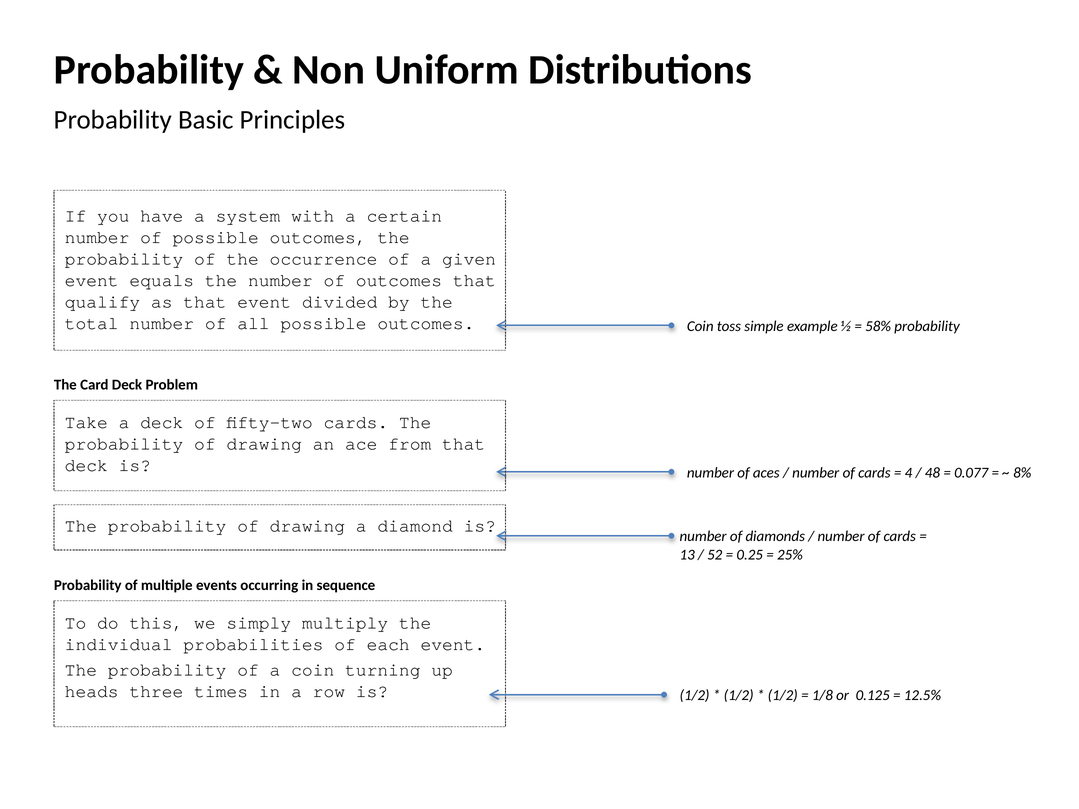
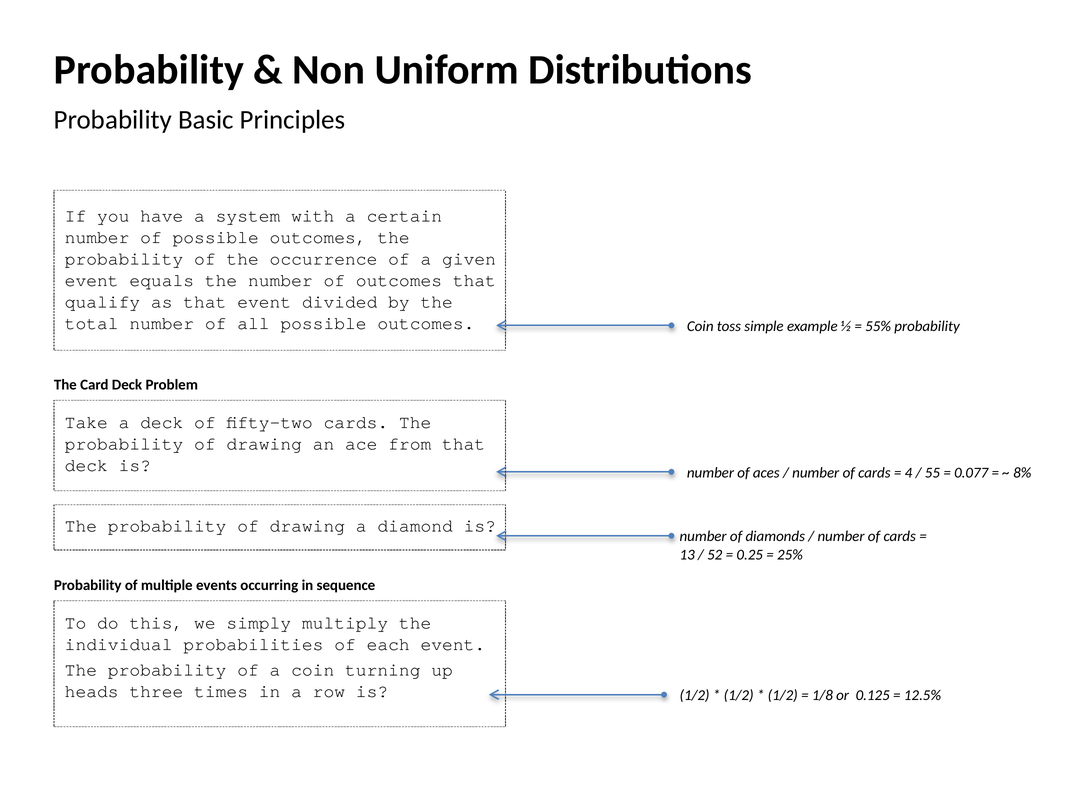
58%: 58% -> 55%
48: 48 -> 55
